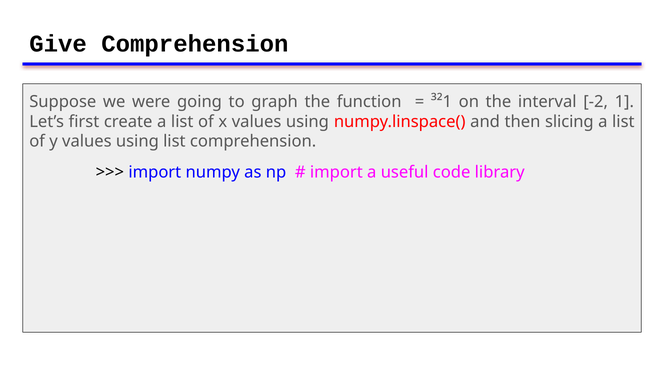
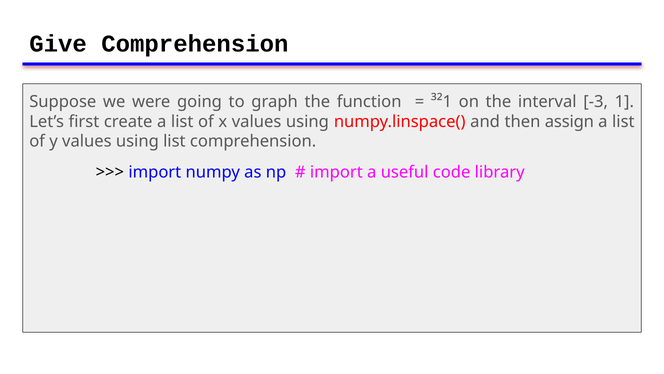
-2: -2 -> -3
slicing: slicing -> assign
